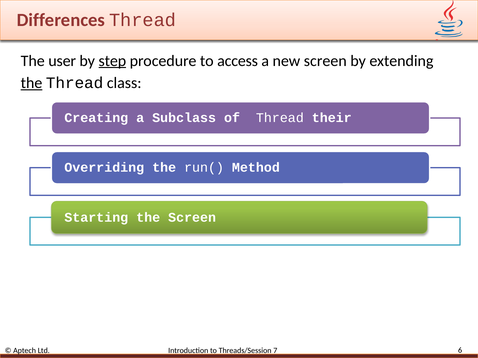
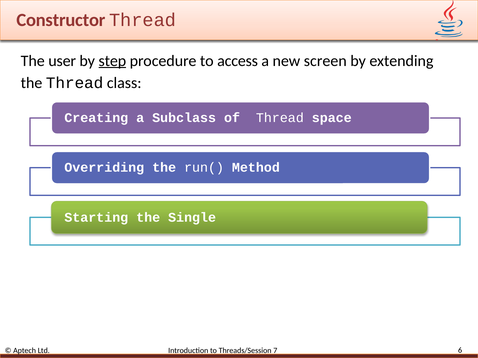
Differences: Differences -> Constructor
the at (32, 83) underline: present -> none
their: their -> space
the Screen: Screen -> Single
